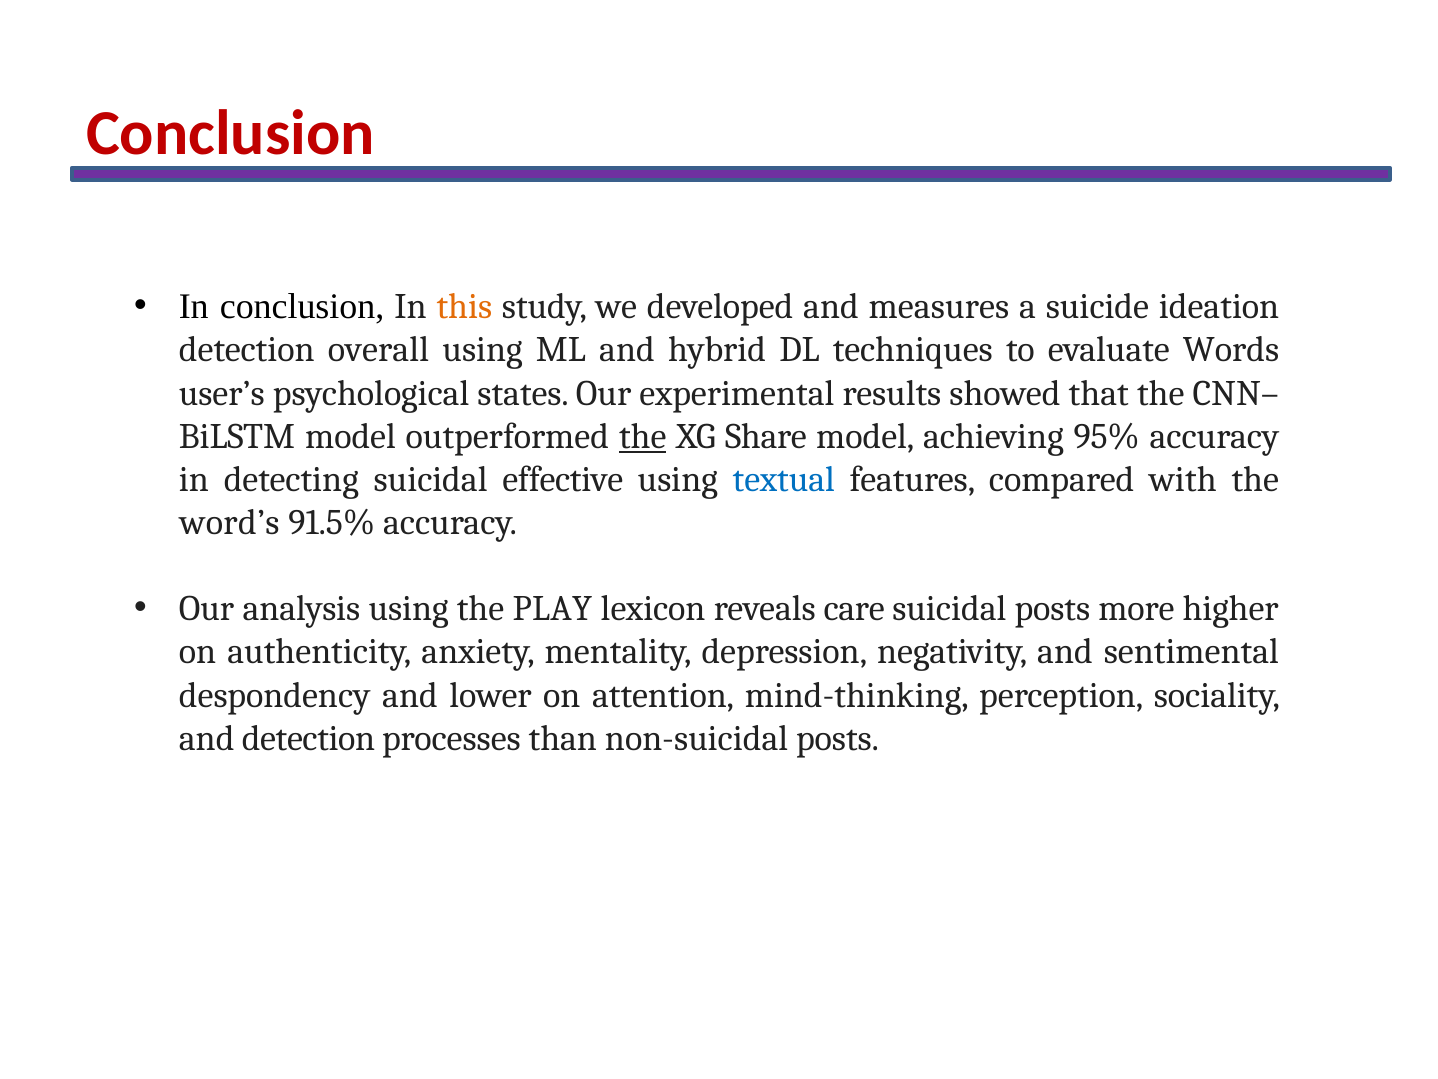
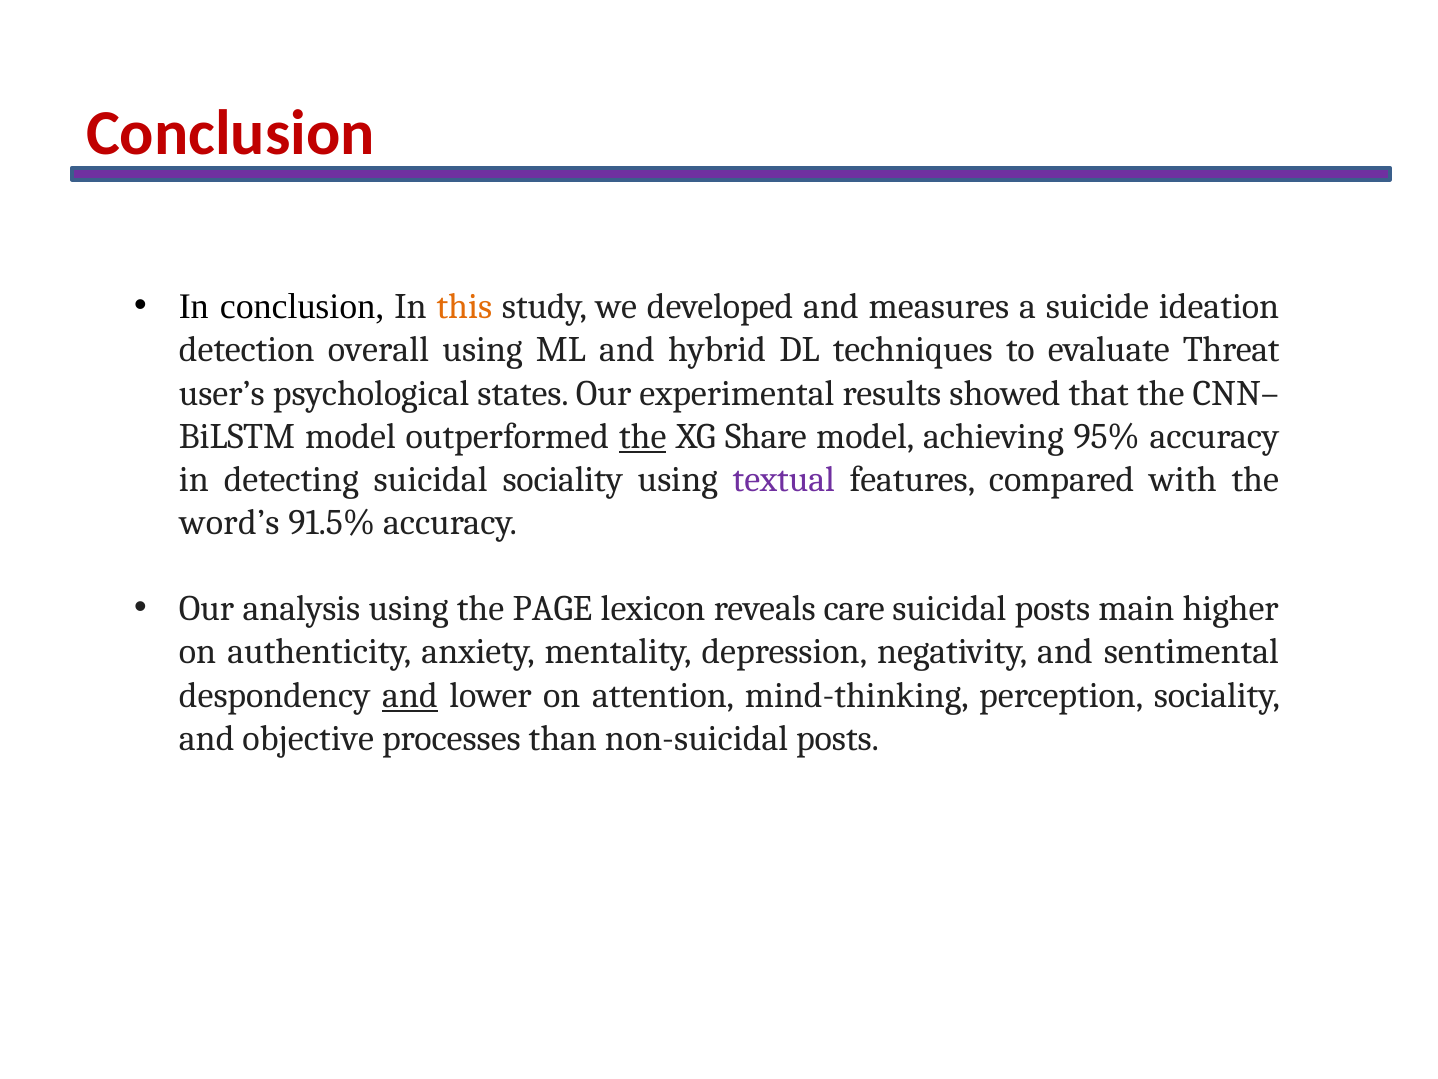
Words: Words -> Threat
suicidal effective: effective -> sociality
textual colour: blue -> purple
PLAY: PLAY -> PAGE
more: more -> main
and at (410, 695) underline: none -> present
and detection: detection -> objective
